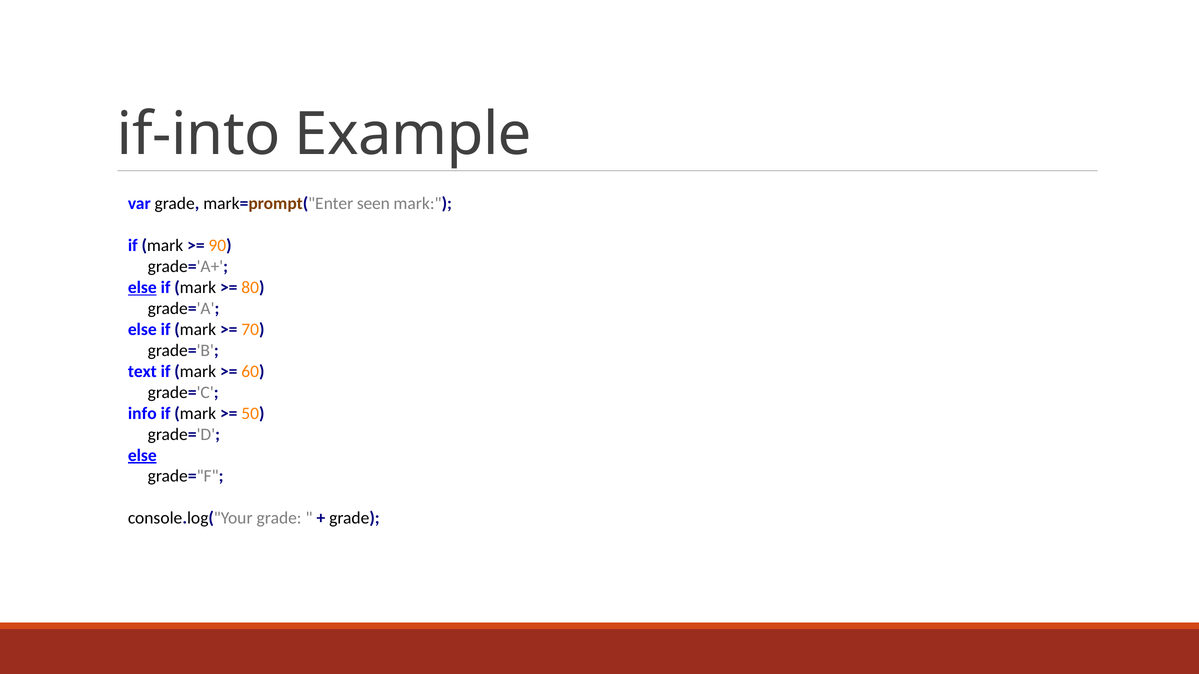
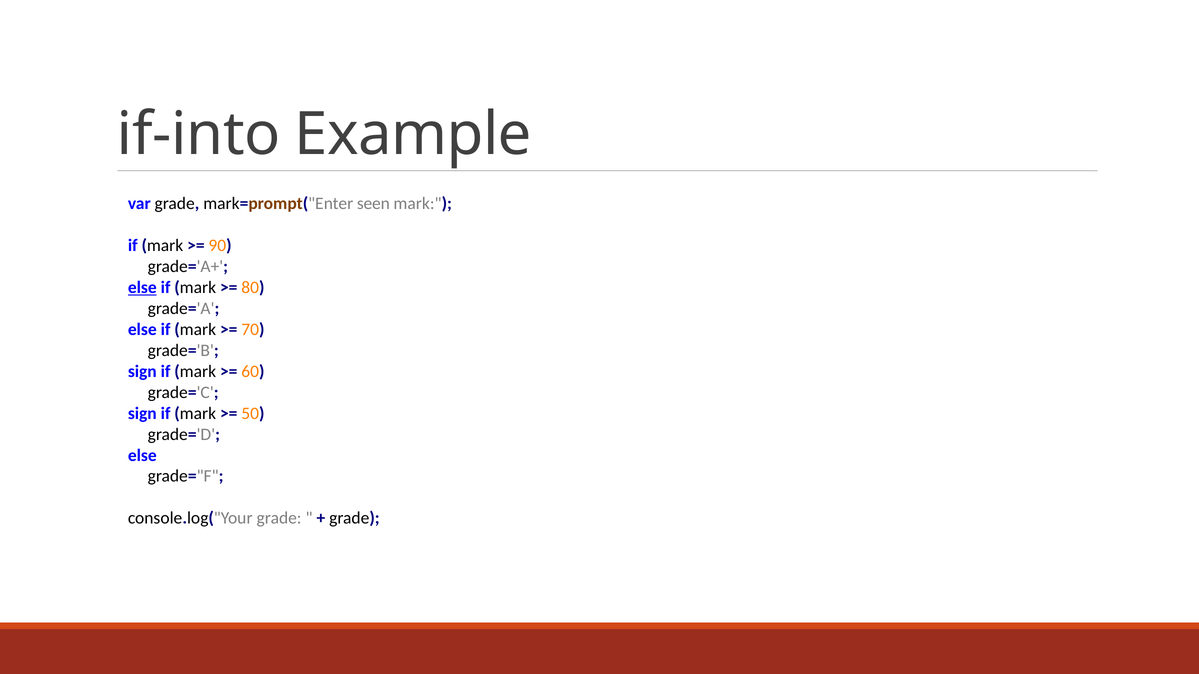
text at (142, 372): text -> sign
info at (142, 414): info -> sign
else at (142, 456) underline: present -> none
